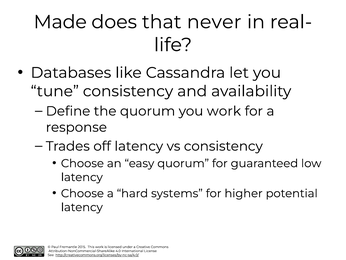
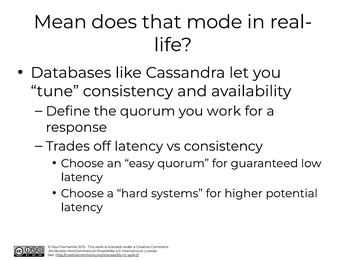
Made: Made -> Mean
never: never -> mode
